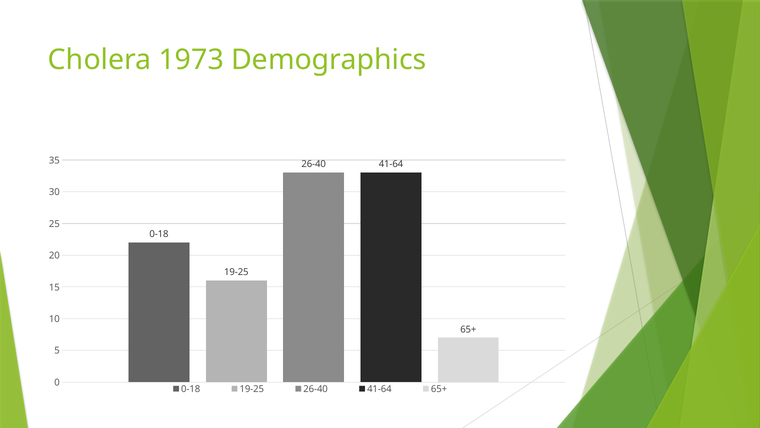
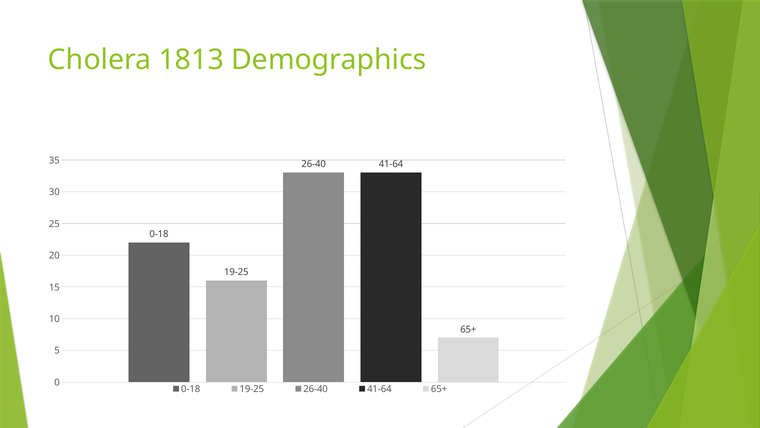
1973: 1973 -> 1813
